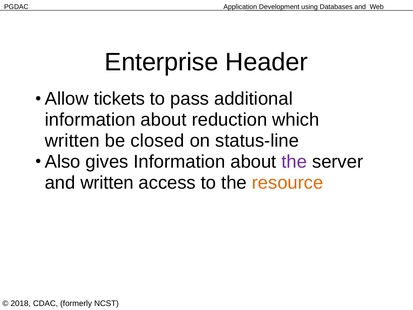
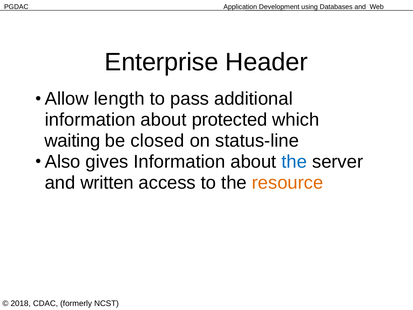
tickets: tickets -> length
reduction: reduction -> protected
written at (72, 141): written -> waiting
the at (294, 162) colour: purple -> blue
